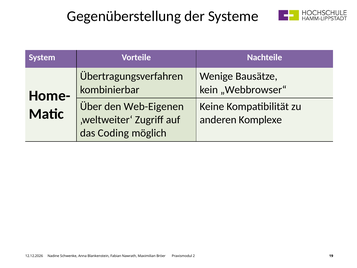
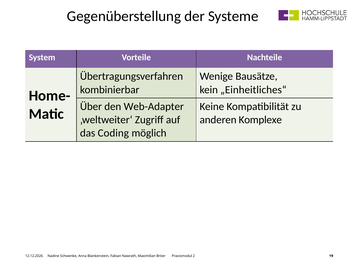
„Webbrowser“: „Webbrowser“ -> „Einheitliches“
Web-Eigenen: Web-Eigenen -> Web-Adapter
